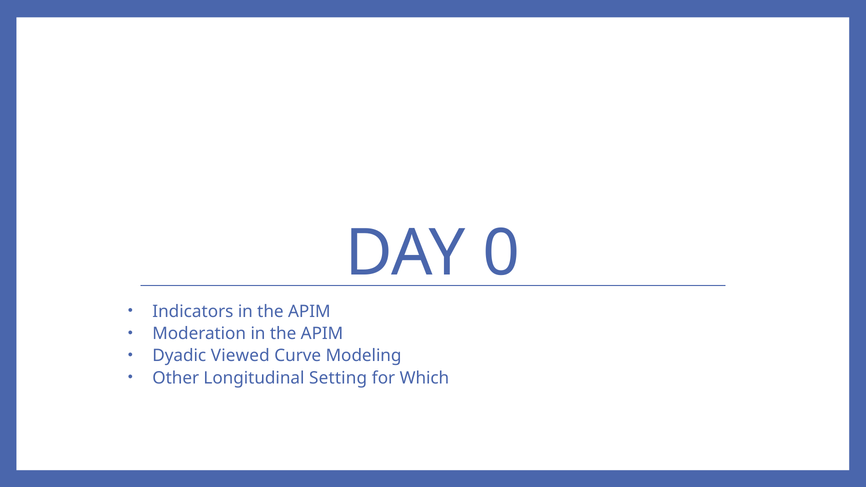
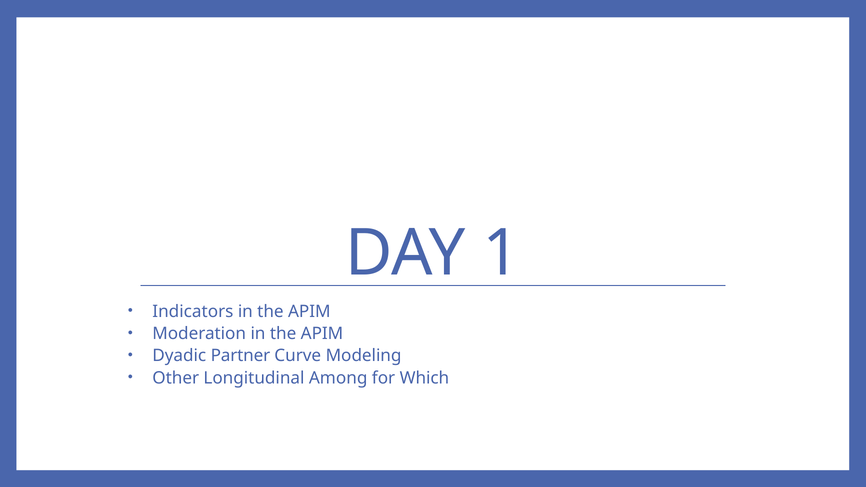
0: 0 -> 1
Viewed: Viewed -> Partner
Setting: Setting -> Among
